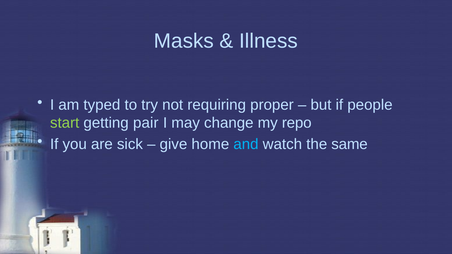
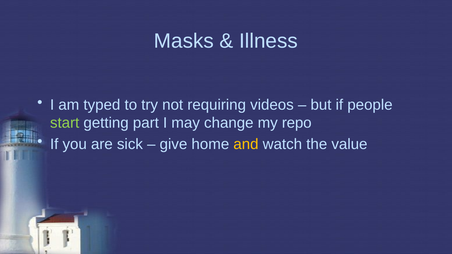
proper: proper -> videos
pair: pair -> part
and colour: light blue -> yellow
same: same -> value
